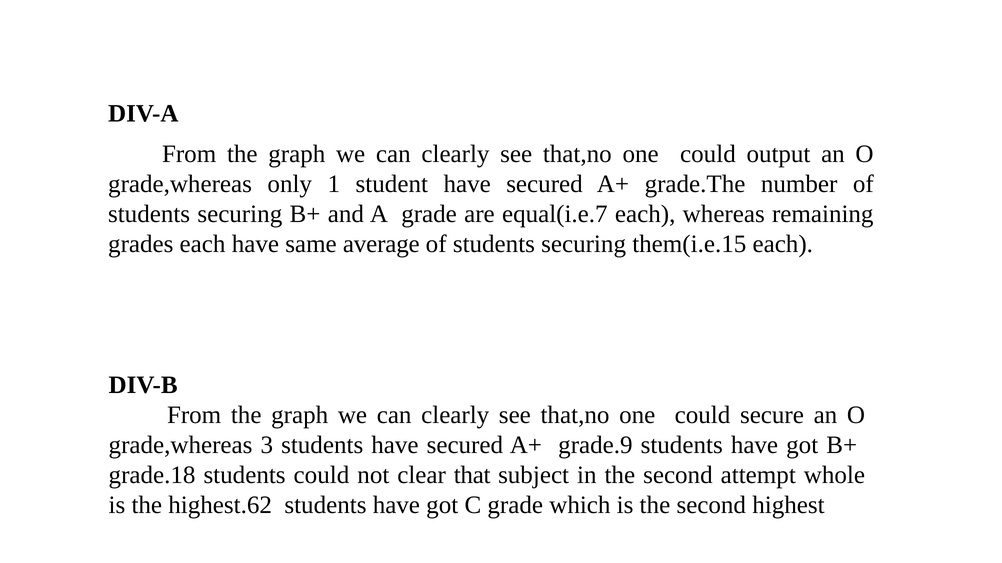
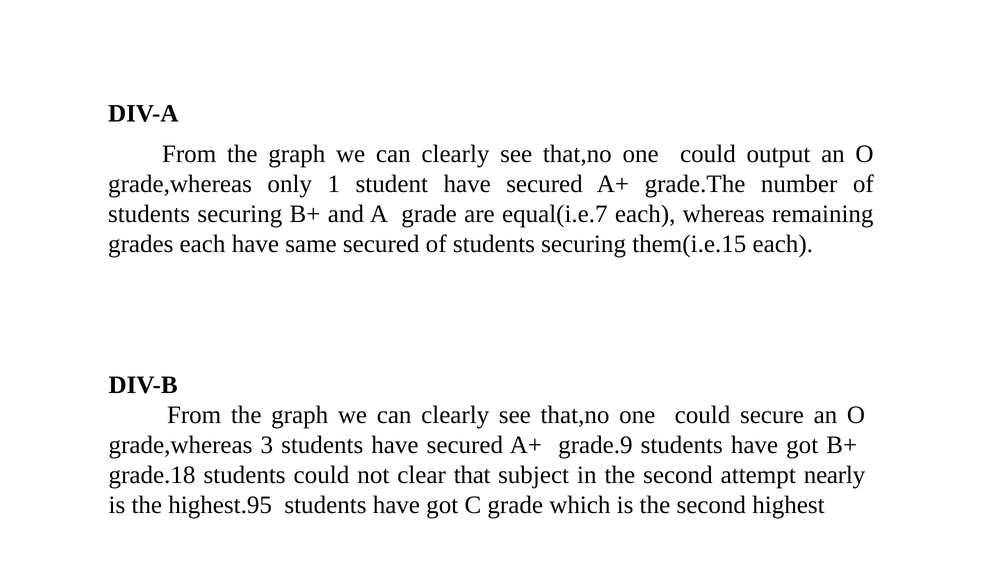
same average: average -> secured
whole: whole -> nearly
highest.62: highest.62 -> highest.95
